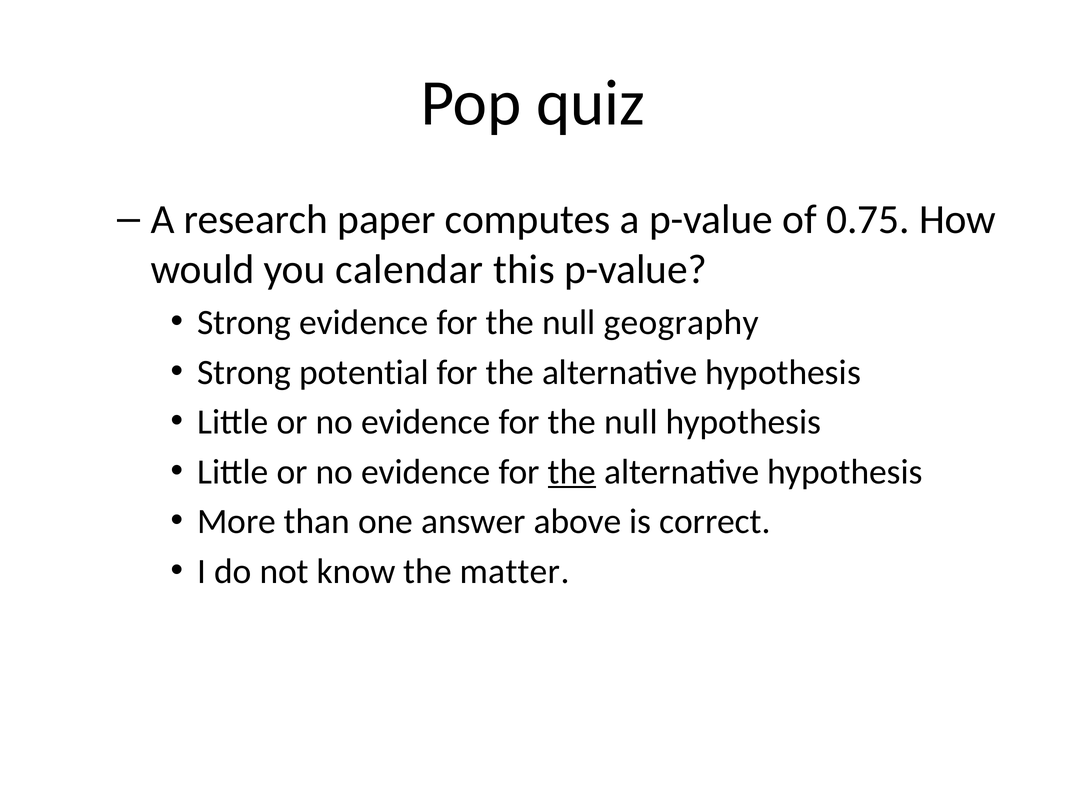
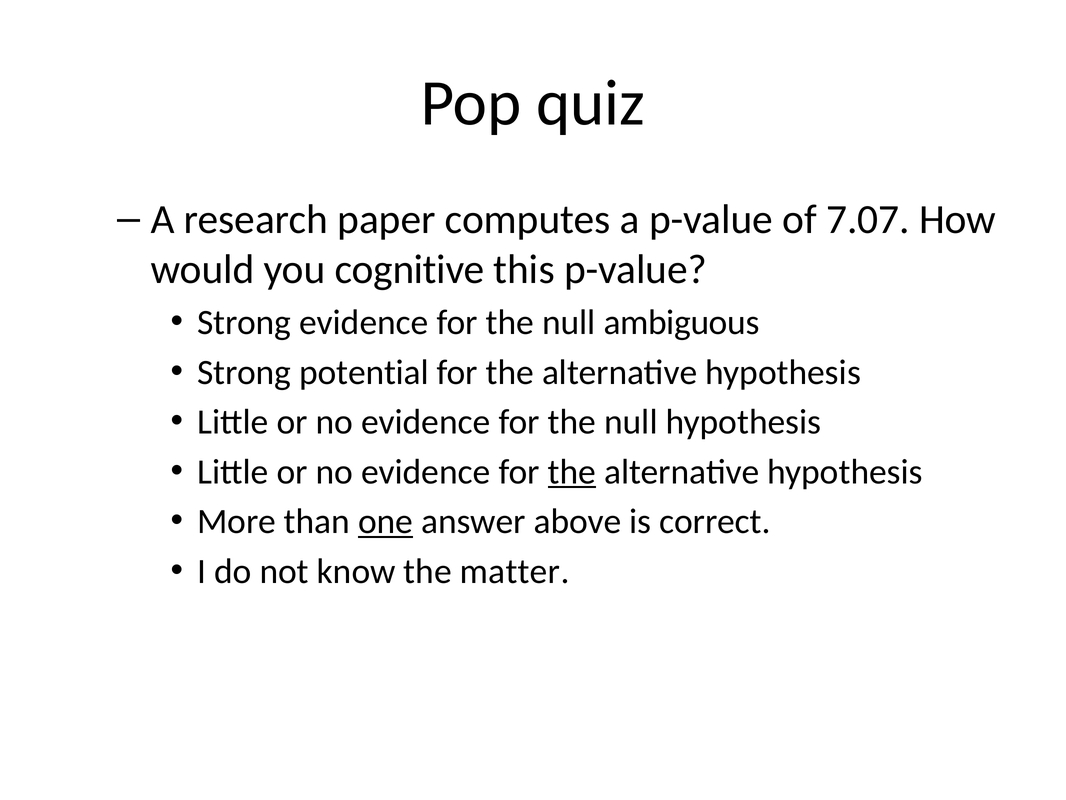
0.75: 0.75 -> 7.07
calendar: calendar -> cognitive
geography: geography -> ambiguous
one underline: none -> present
